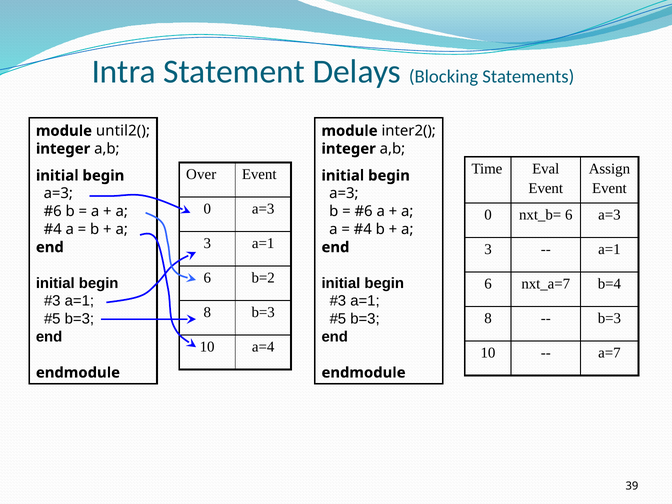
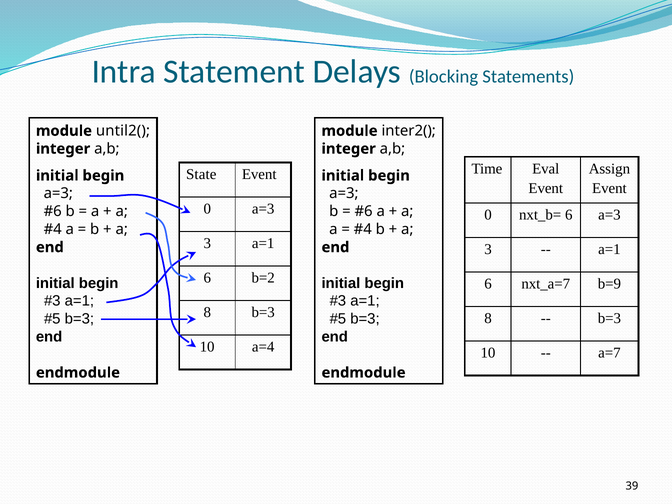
Over: Over -> State
b=4: b=4 -> b=9
